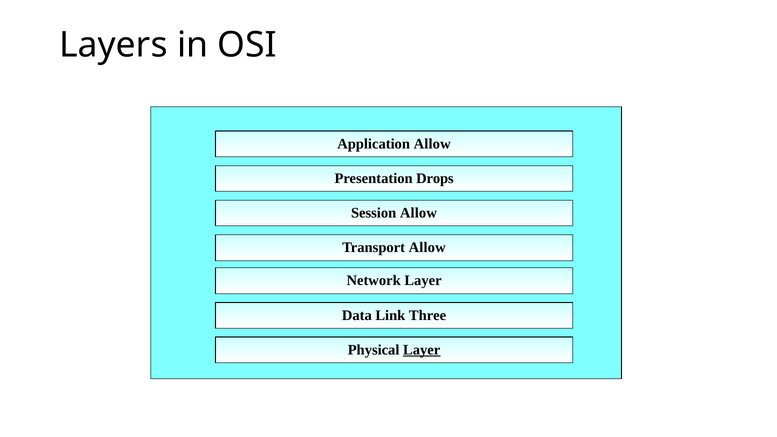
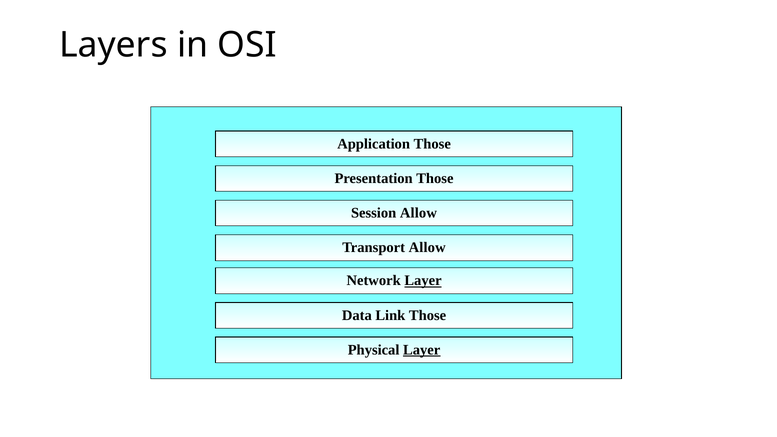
Application Allow: Allow -> Those
Presentation Drops: Drops -> Those
Layer at (423, 281) underline: none -> present
Link Three: Three -> Those
